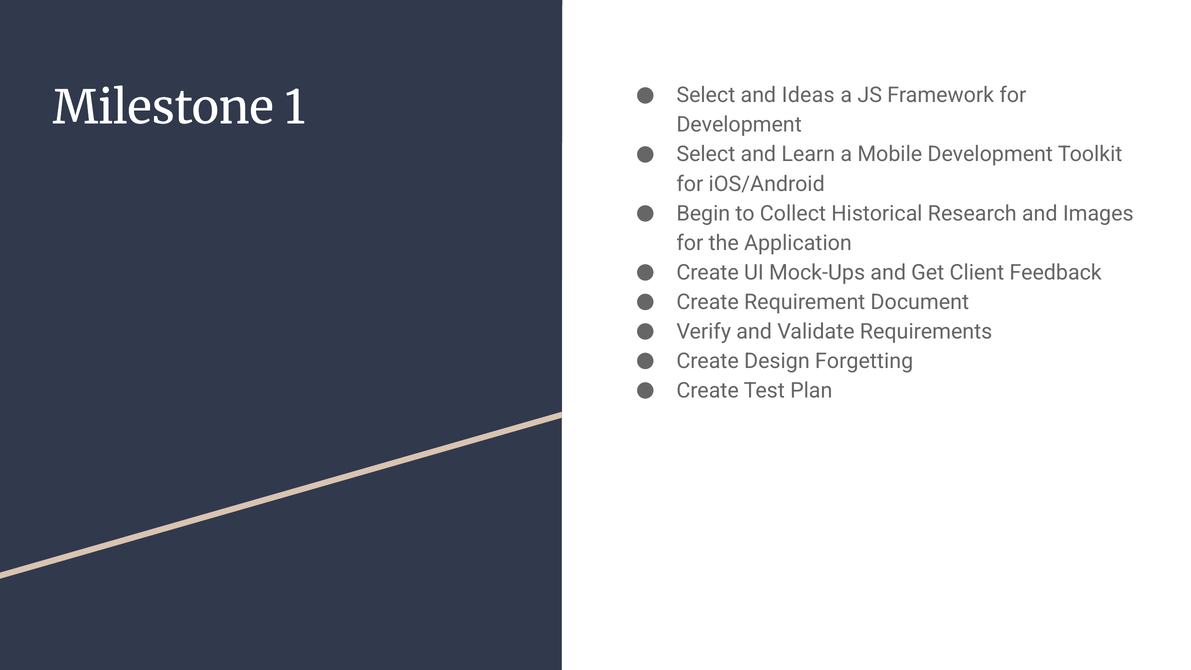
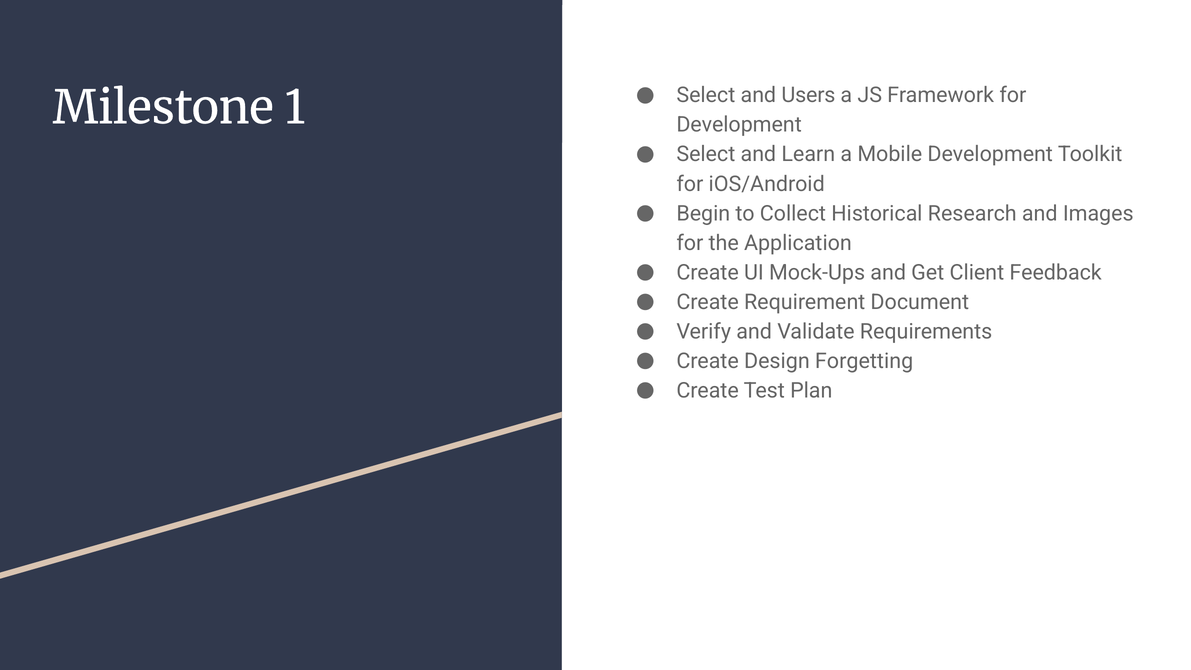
Ideas: Ideas -> Users
